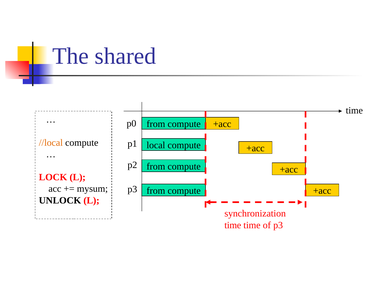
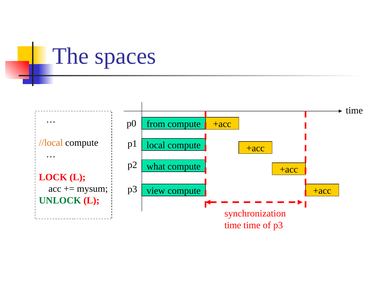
shared: shared -> spaces
from at (156, 166): from -> what
from at (156, 191): from -> view
UNLOCK colour: black -> green
